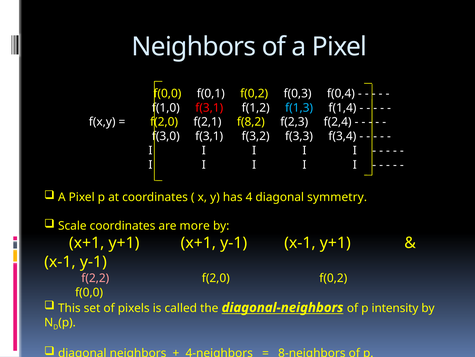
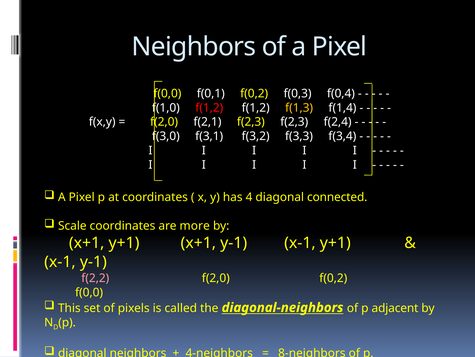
f(1,0 f(3,1: f(3,1 -> f(1,2
f(1,3 colour: light blue -> yellow
f(2,1 f(8,2: f(8,2 -> f(2,3
symmetry: symmetry -> connected
intensity: intensity -> adjacent
